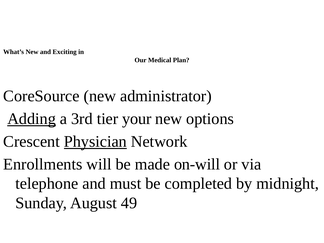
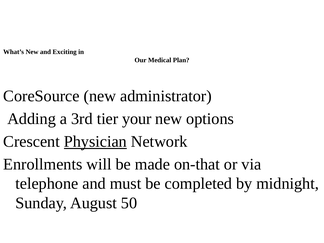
Adding underline: present -> none
on-will: on-will -> on-that
49: 49 -> 50
